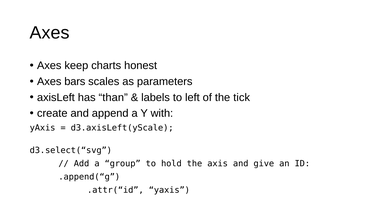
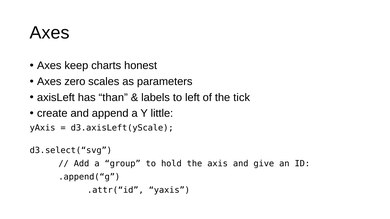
bars: bars -> zero
with: with -> little
